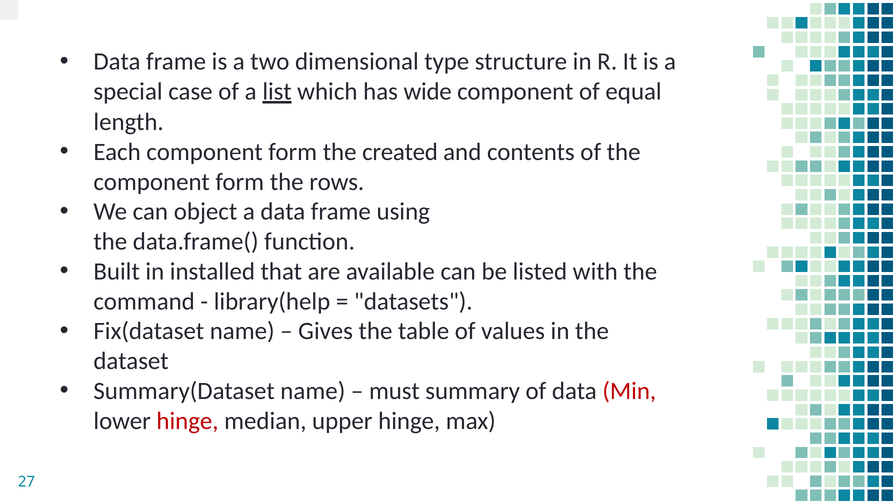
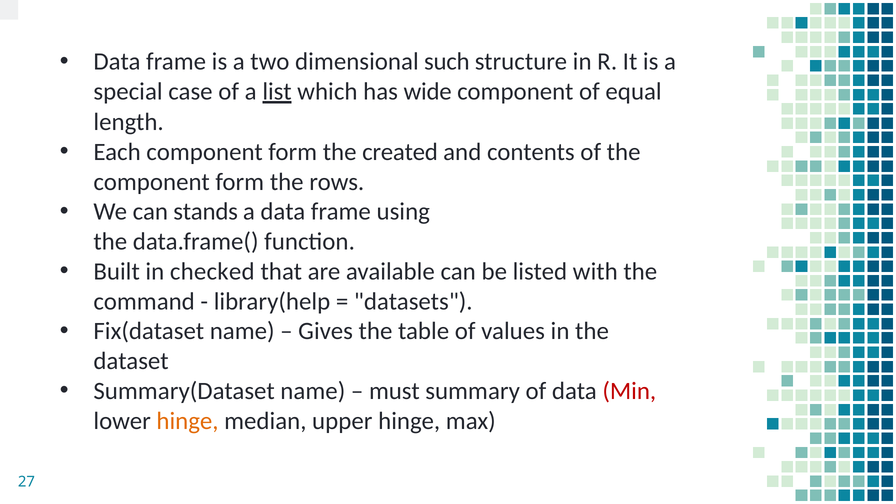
type: type -> such
object: object -> stands
installed: installed -> checked
hinge at (188, 421) colour: red -> orange
